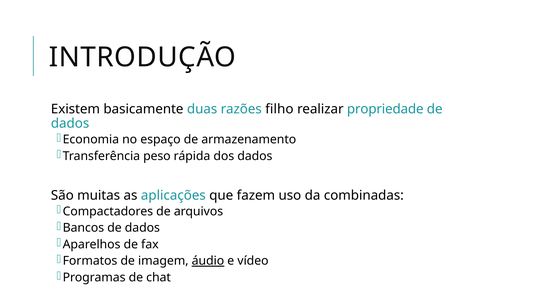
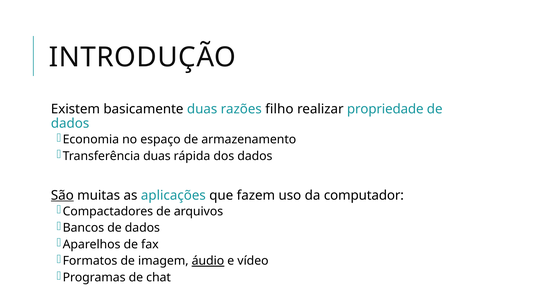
Transferência peso: peso -> duas
São underline: none -> present
combinadas: combinadas -> computador
